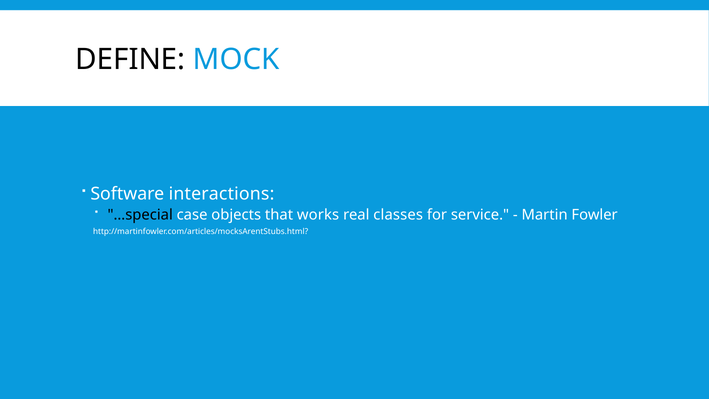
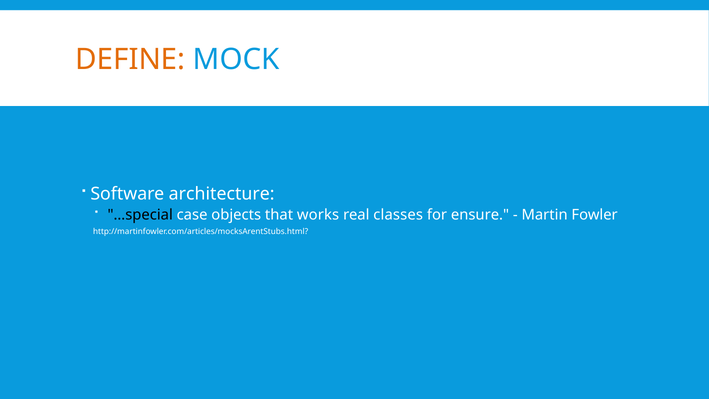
DEFINE colour: black -> orange
interactions: interactions -> architecture
service: service -> ensure
